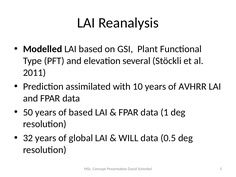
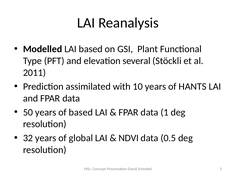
AVHRR: AVHRR -> HANTS
WILL: WILL -> NDVI
